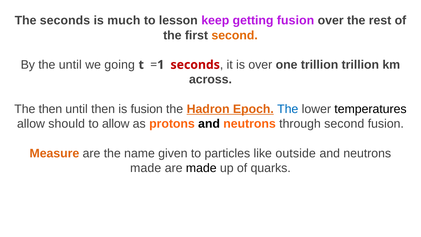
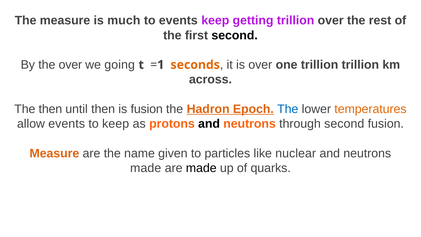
The seconds: seconds -> measure
to lesson: lesson -> events
getting fusion: fusion -> trillion
second at (235, 35) colour: orange -> black
the until: until -> over
seconds at (195, 65) colour: red -> orange
temperatures colour: black -> orange
allow should: should -> events
to allow: allow -> keep
outside: outside -> nuclear
